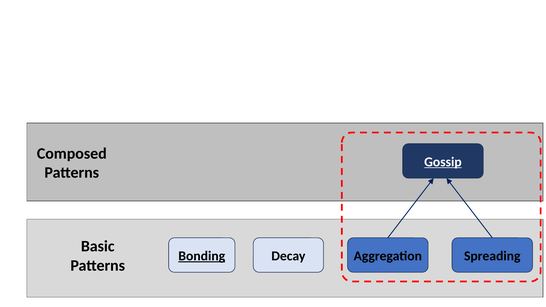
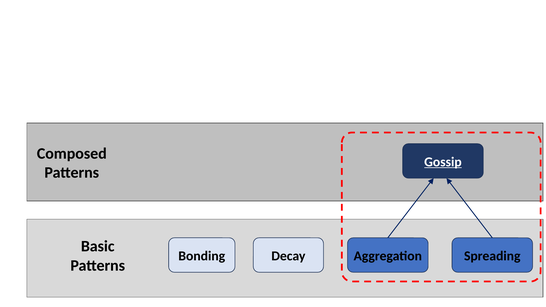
Bonding underline: present -> none
